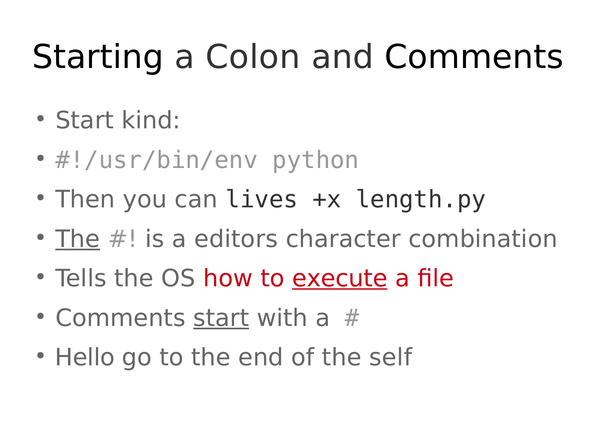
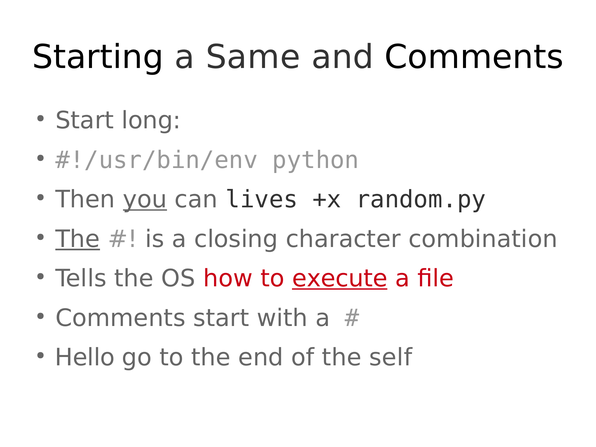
Colon: Colon -> Same
kind: kind -> long
you underline: none -> present
length.py: length.py -> random.py
editors: editors -> closing
start at (221, 318) underline: present -> none
